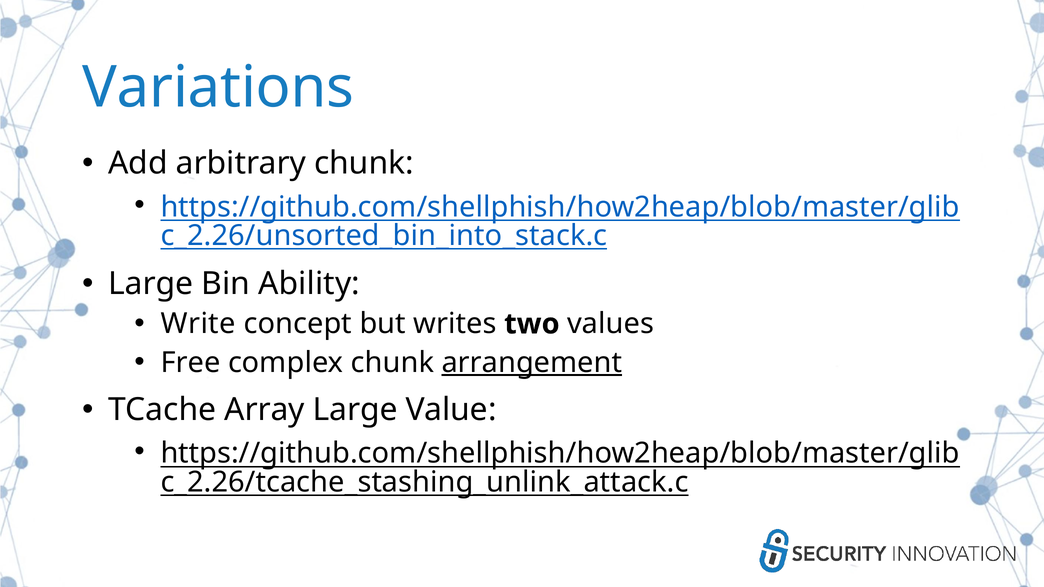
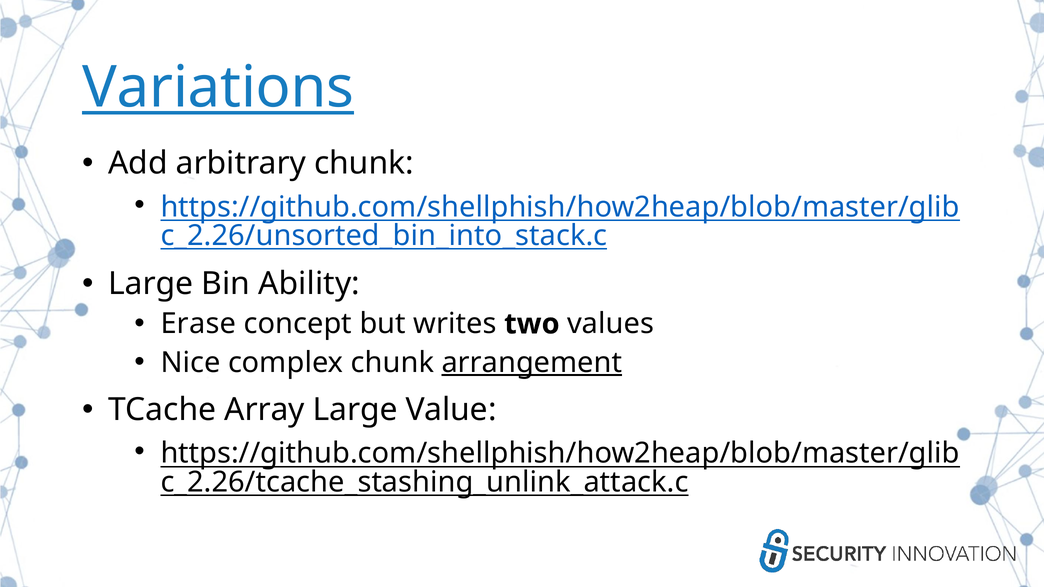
Variations underline: none -> present
Write: Write -> Erase
Free: Free -> Nice
